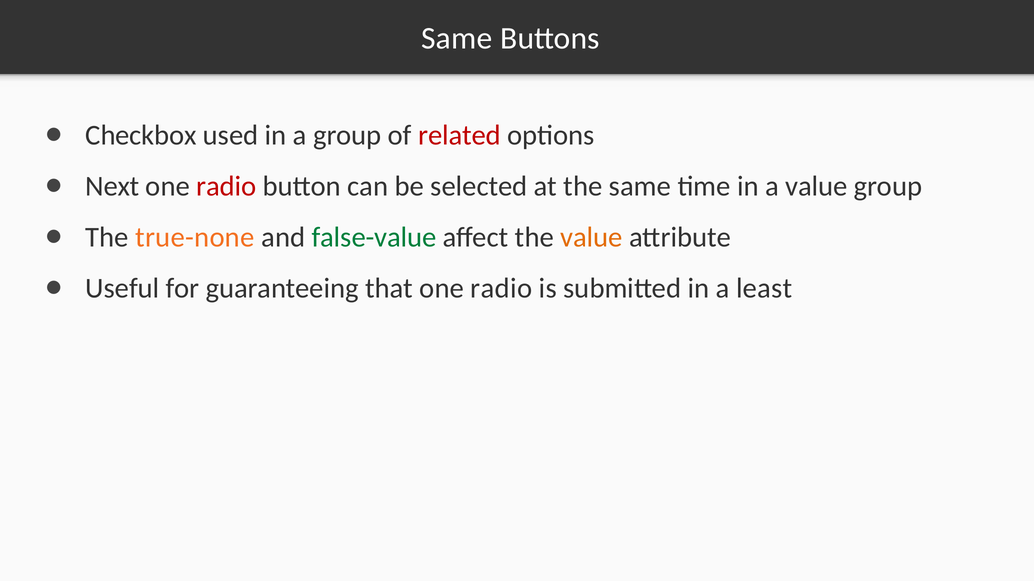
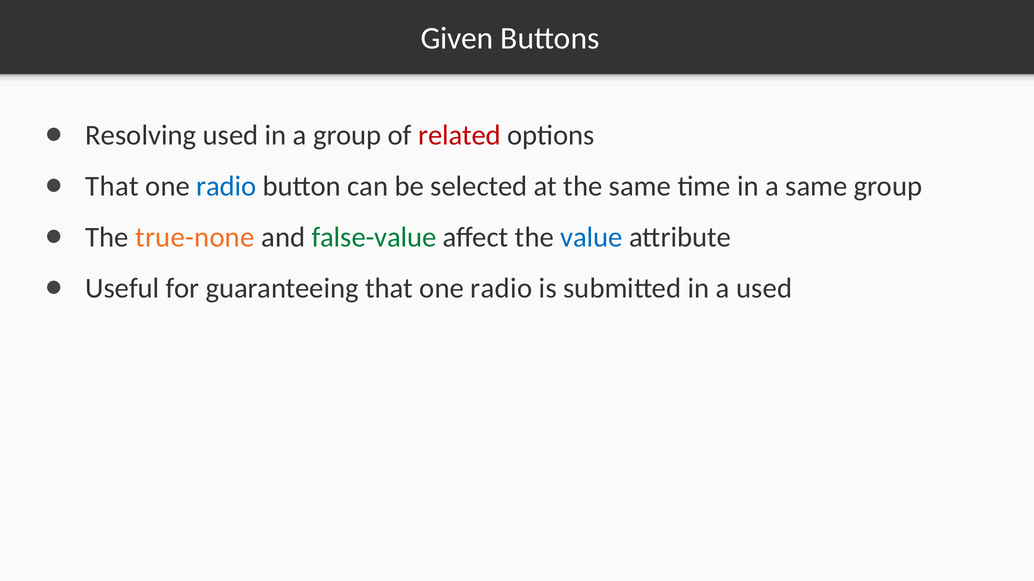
Same at (457, 38): Same -> Given
Checkbox: Checkbox -> Resolving
Next at (112, 186): Next -> That
radio at (226, 186) colour: red -> blue
a value: value -> same
value at (591, 237) colour: orange -> blue
a least: least -> used
